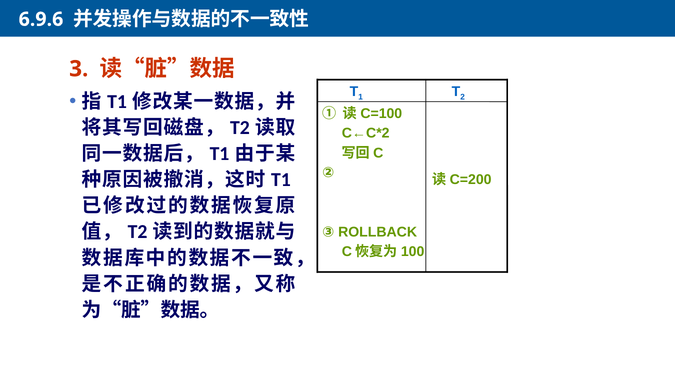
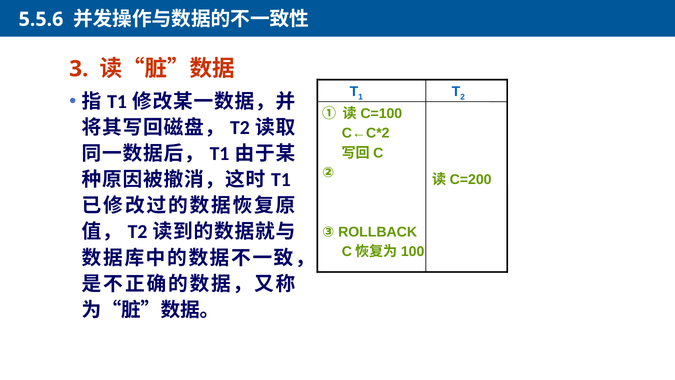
6.9.6: 6.9.6 -> 5.5.6
